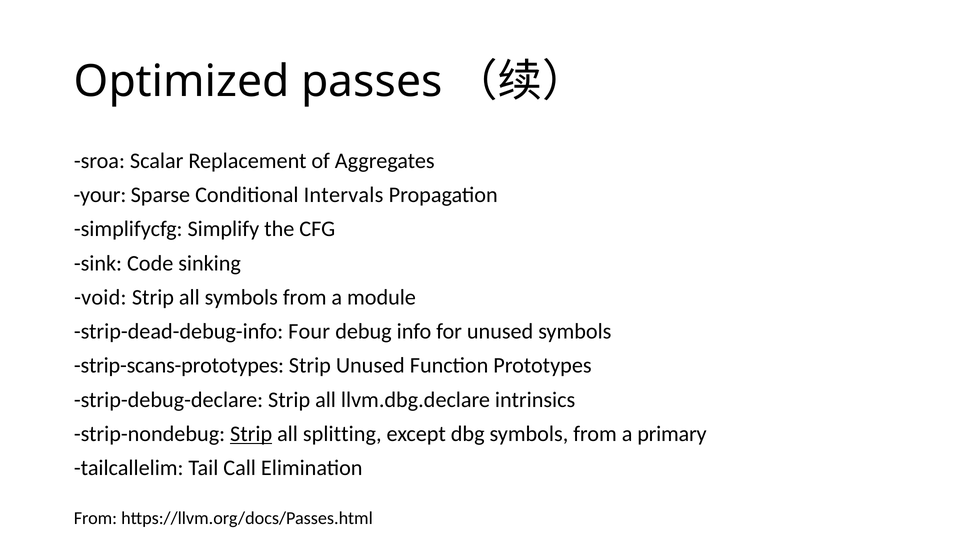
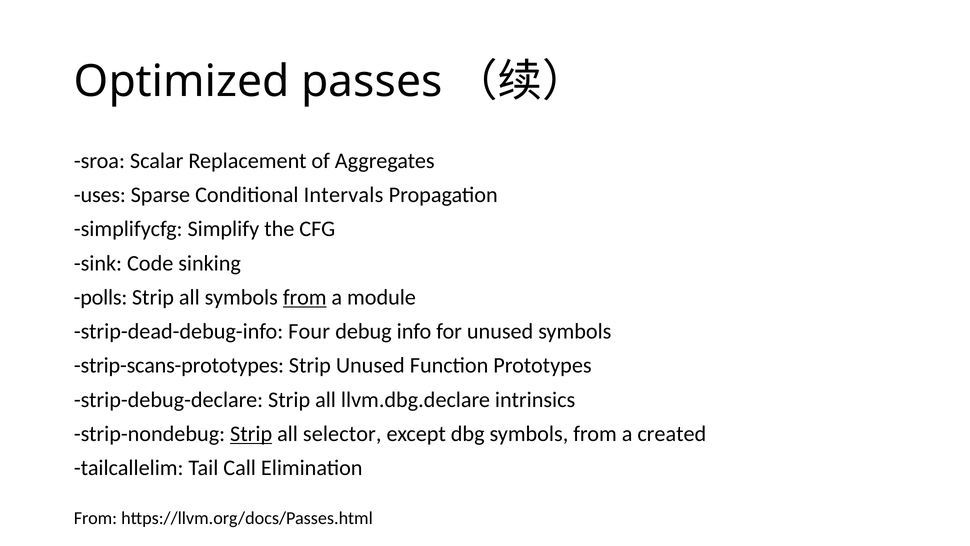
your: your -> uses
void: void -> polls
from at (305, 297) underline: none -> present
splitting: splitting -> selector
primary: primary -> created
